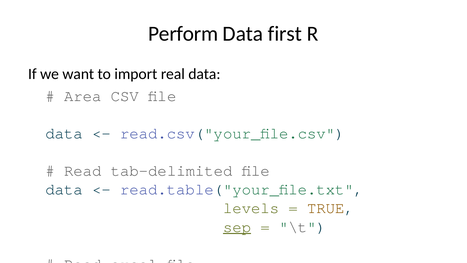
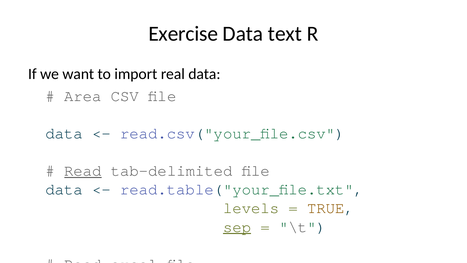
Perform: Perform -> Exercise
first: first -> text
Read at (83, 171) underline: none -> present
